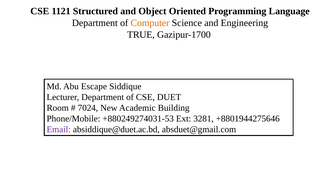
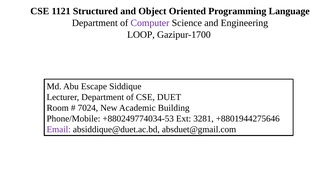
Computer colour: orange -> purple
TRUE: TRUE -> LOOP
+880249274031-53: +880249274031-53 -> +880249774034-53
